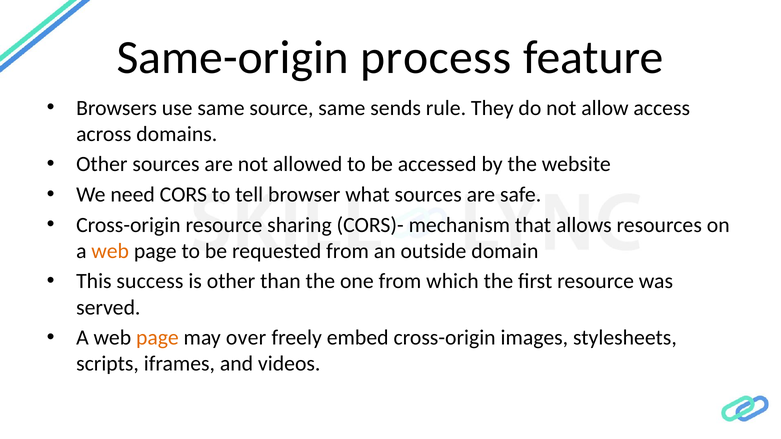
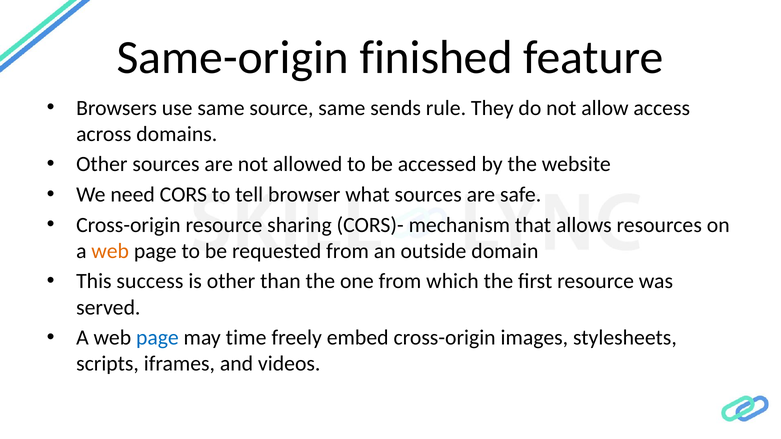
process: process -> finished
page at (157, 338) colour: orange -> blue
over: over -> time
